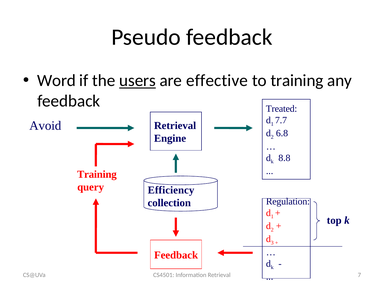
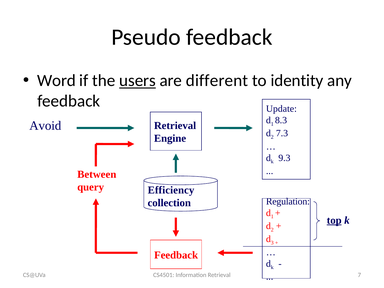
effective: effective -> different
to training: training -> identity
Treated: Treated -> Update
7.7: 7.7 -> 8.3
6.8: 6.8 -> 7.3
8.8: 8.8 -> 9.3
Training at (97, 174): Training -> Between
top underline: none -> present
